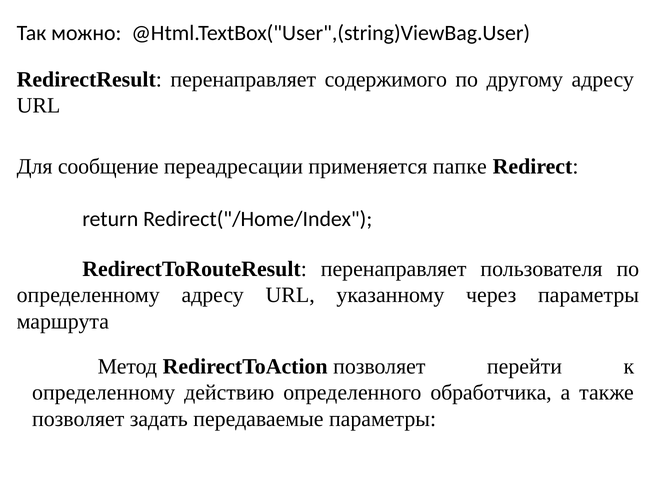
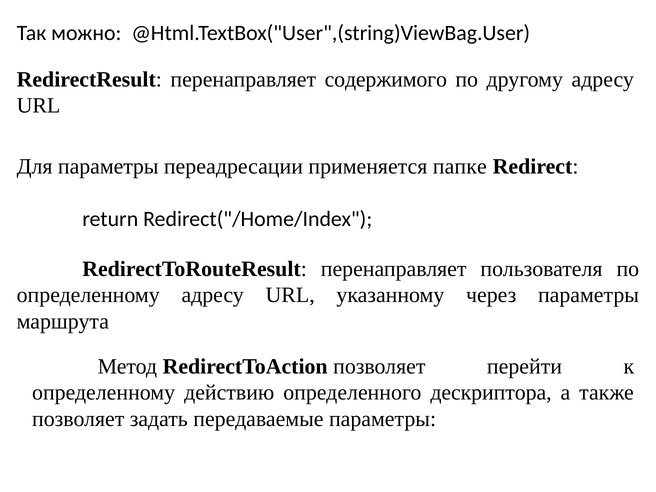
Для сообщение: сообщение -> параметры
обработчика: обработчика -> дескриптора
